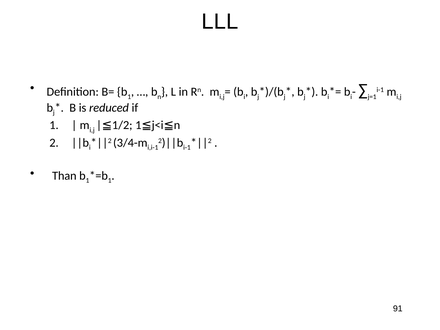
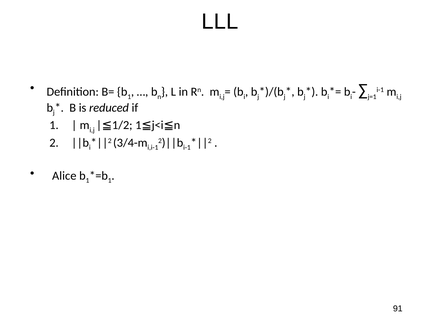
Than: Than -> Alice
